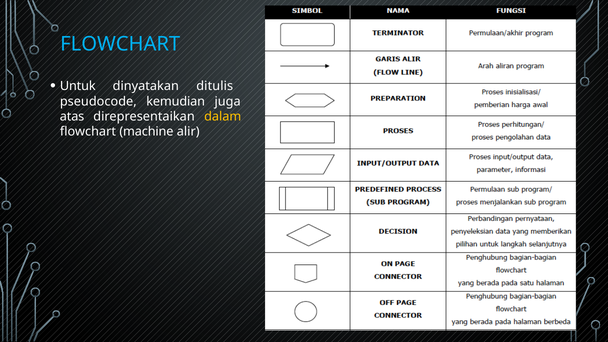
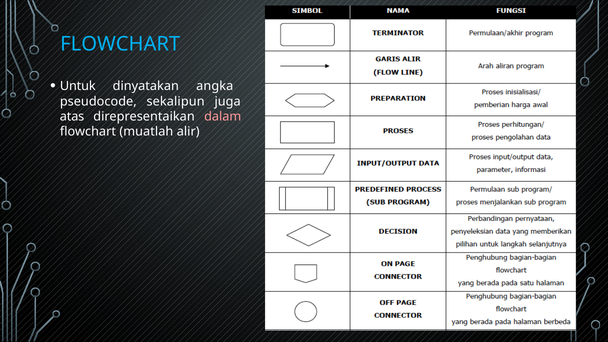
ditulis: ditulis -> angka
kemudian: kemudian -> sekalipun
dalam colour: yellow -> pink
machine: machine -> muatlah
